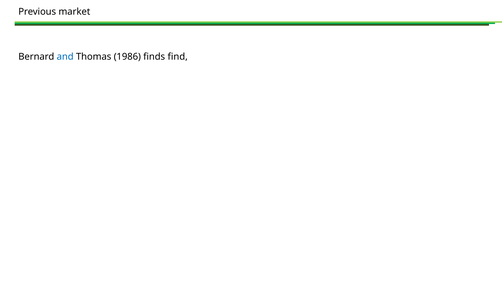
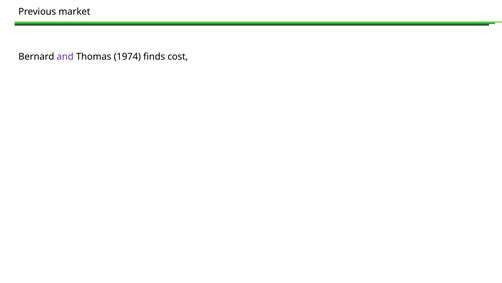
and colour: blue -> purple
1986: 1986 -> 1974
find: find -> cost
